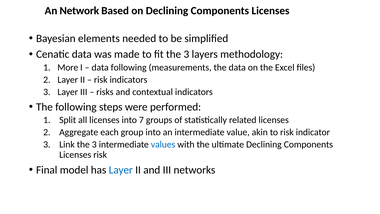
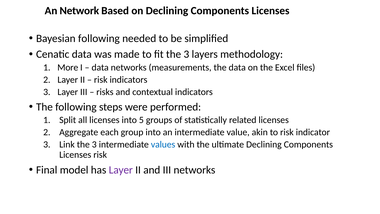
Bayesian elements: elements -> following
data following: following -> networks
7: 7 -> 5
Layer at (121, 170) colour: blue -> purple
